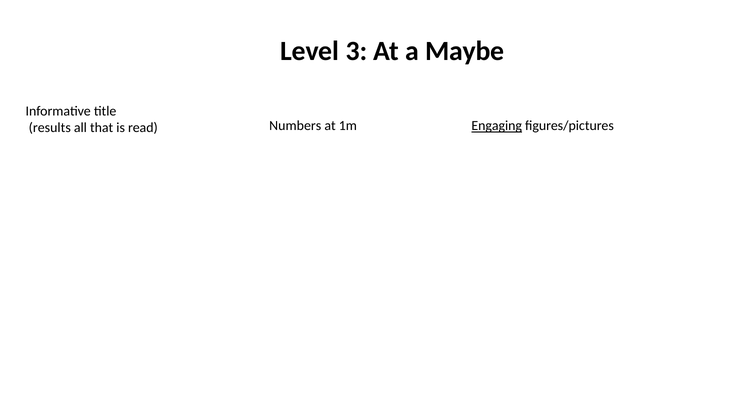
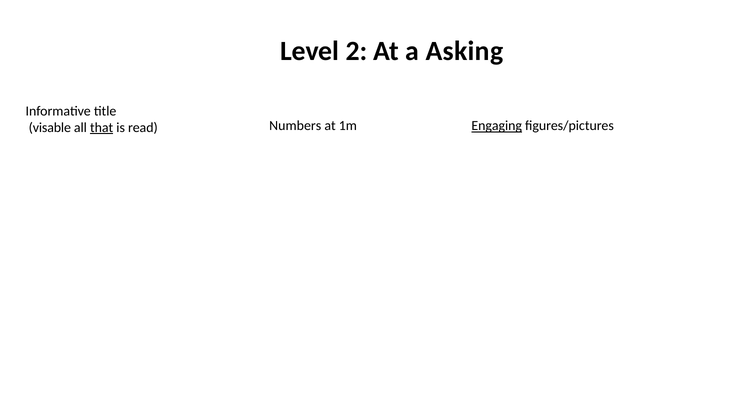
3: 3 -> 2
Maybe: Maybe -> Asking
results: results -> visable
that underline: none -> present
